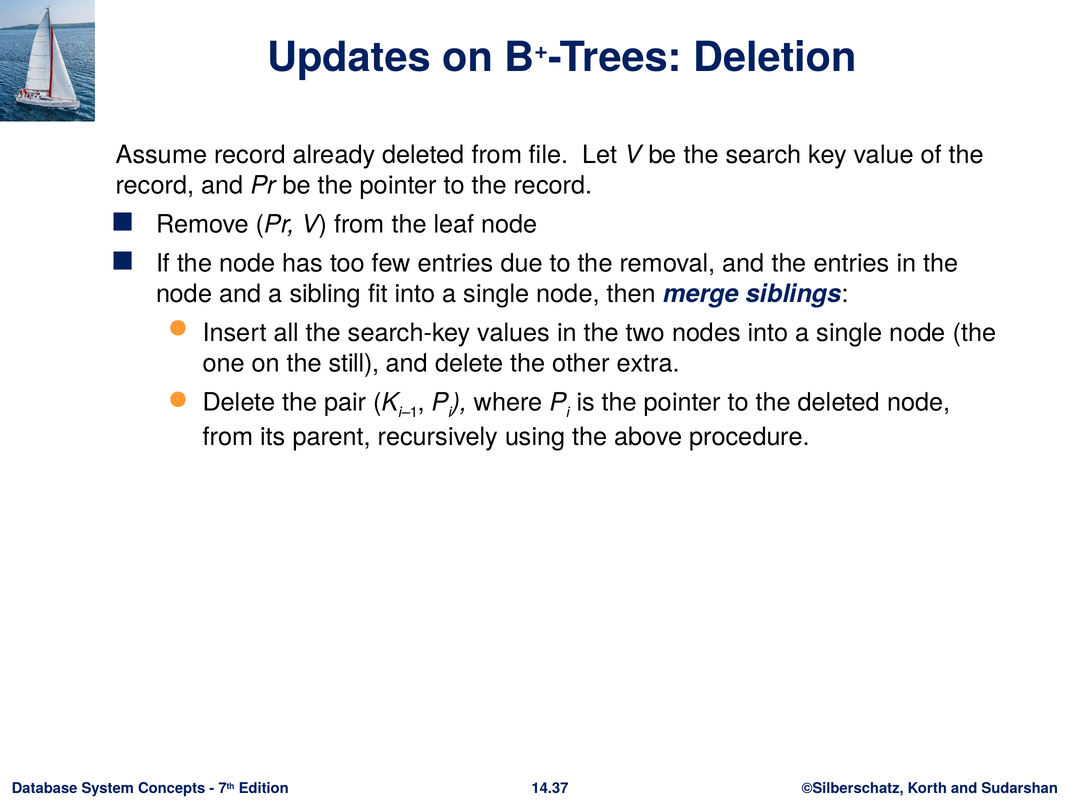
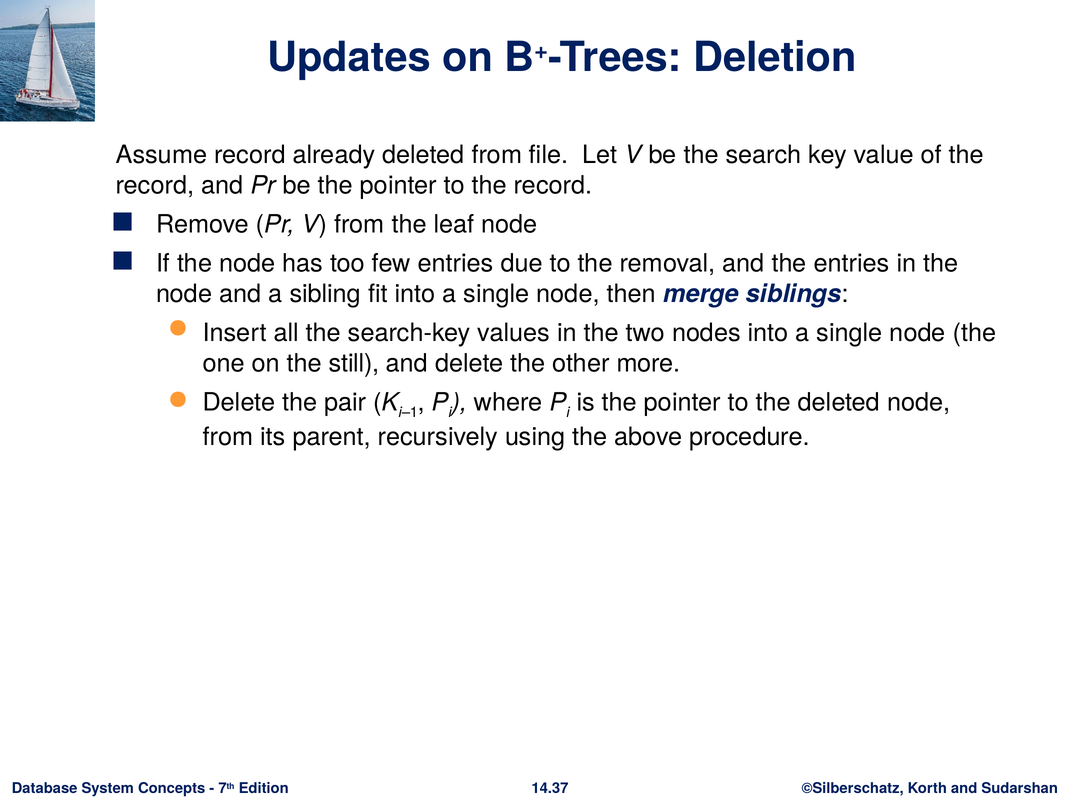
extra: extra -> more
